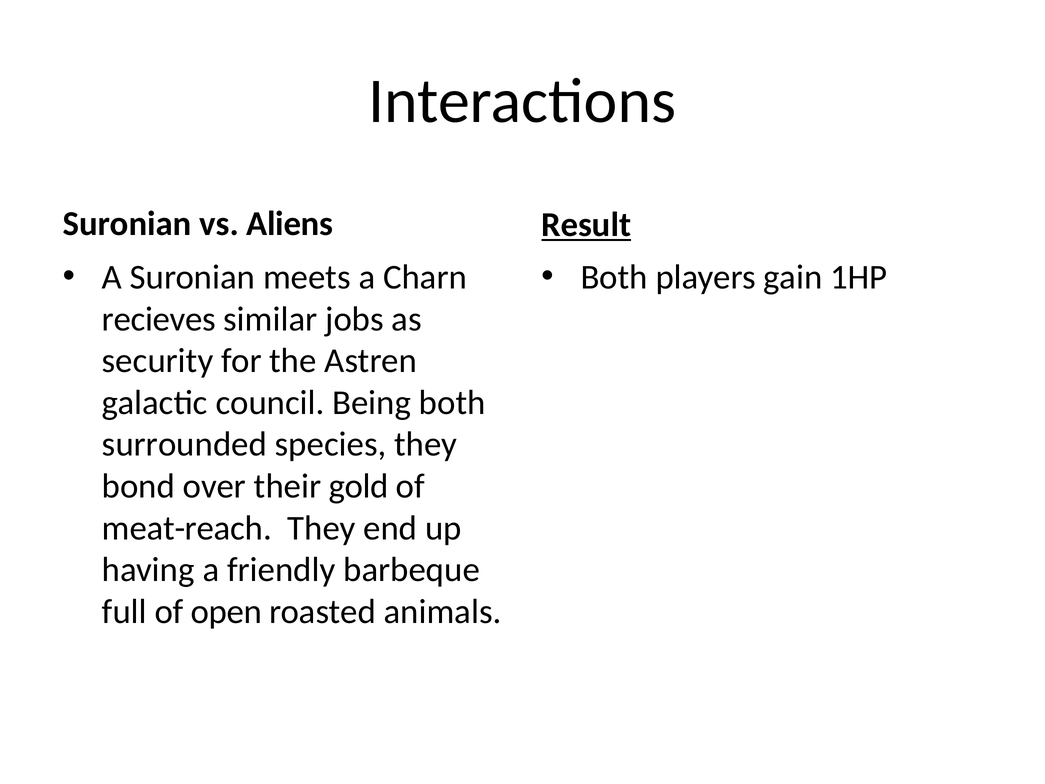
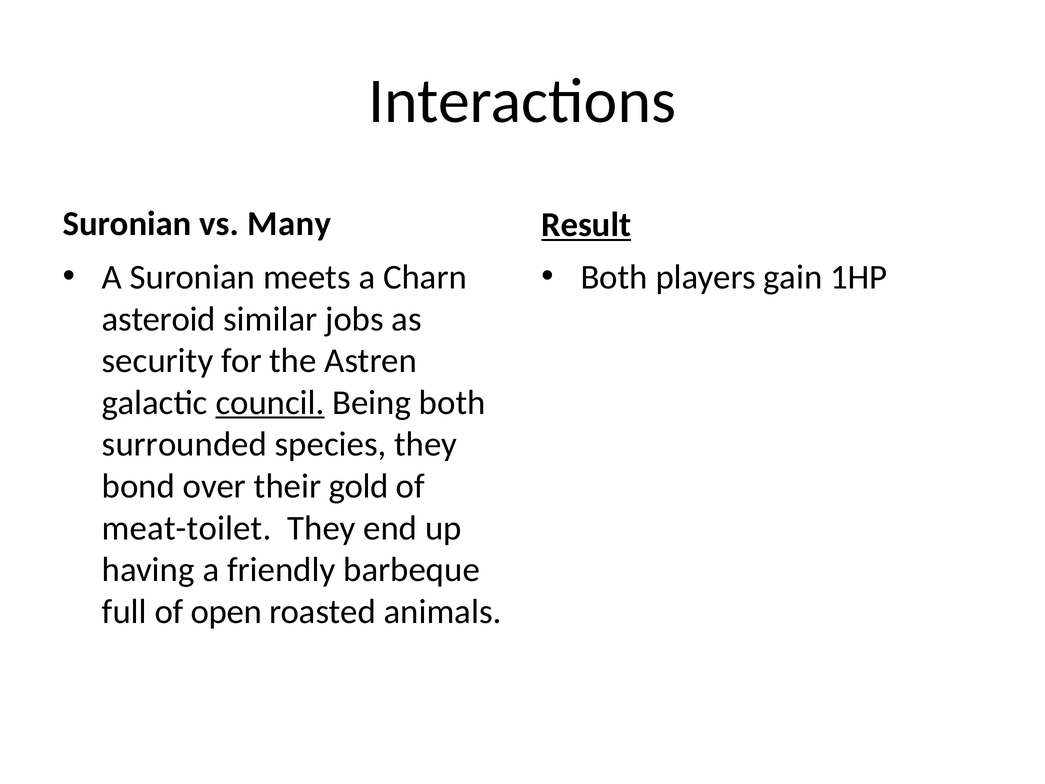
Aliens: Aliens -> Many
recieves: recieves -> asteroid
council underline: none -> present
meat-reach: meat-reach -> meat-toilet
